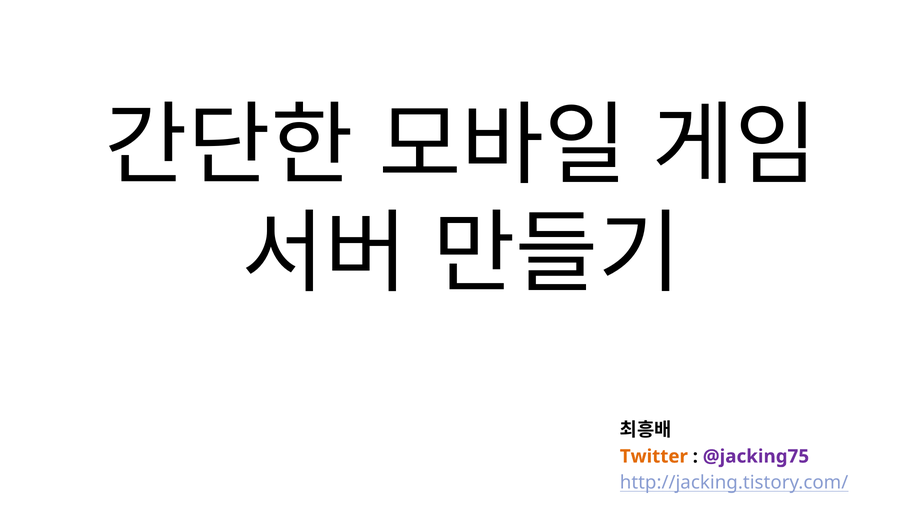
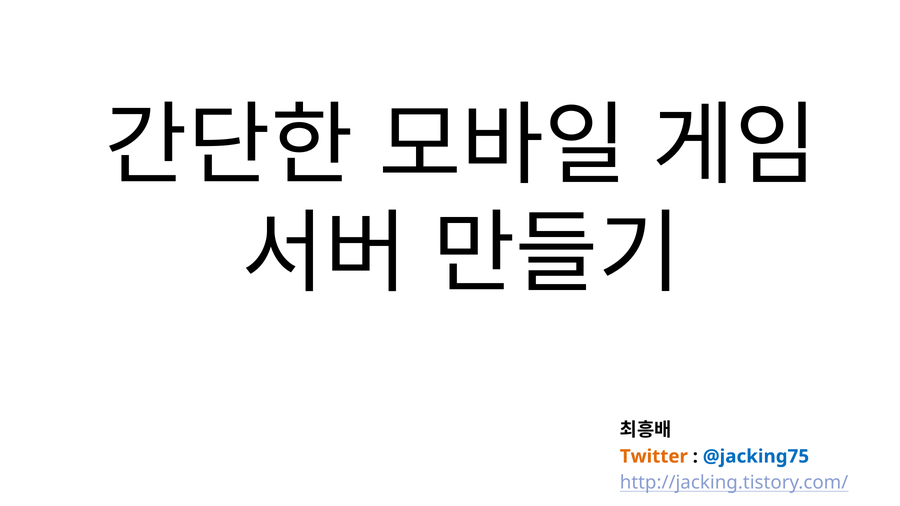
@jacking75 colour: purple -> blue
